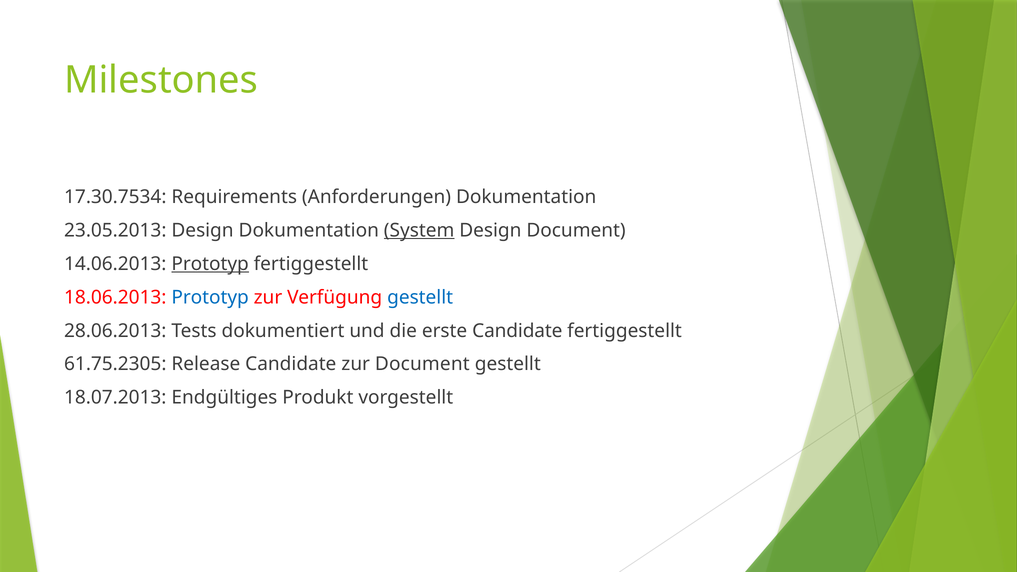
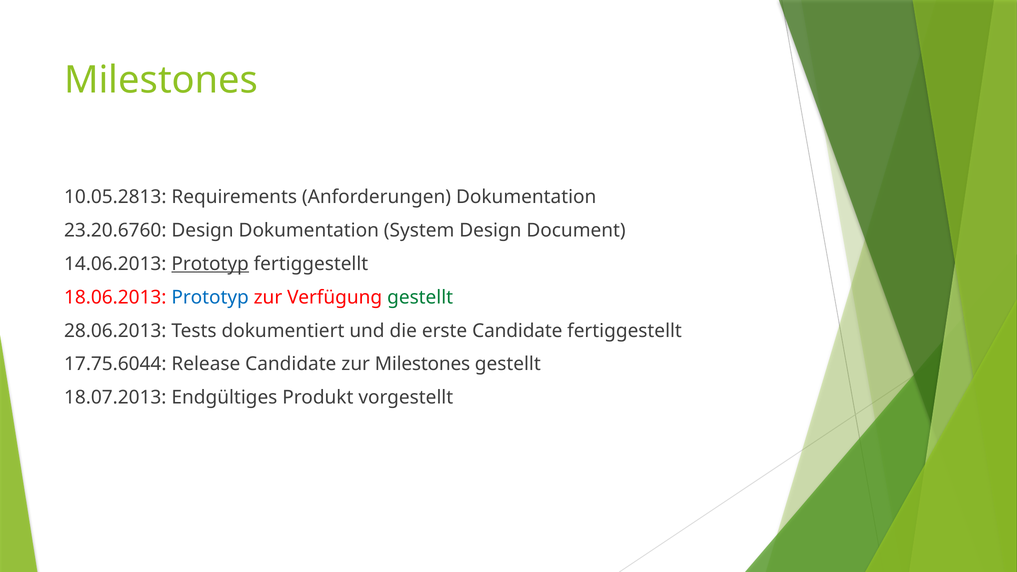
17.30.7534: 17.30.7534 -> 10.05.2813
23.05.2013: 23.05.2013 -> 23.20.6760
System underline: present -> none
gestellt at (420, 297) colour: blue -> green
61.75.2305: 61.75.2305 -> 17.75.6044
zur Document: Document -> Milestones
